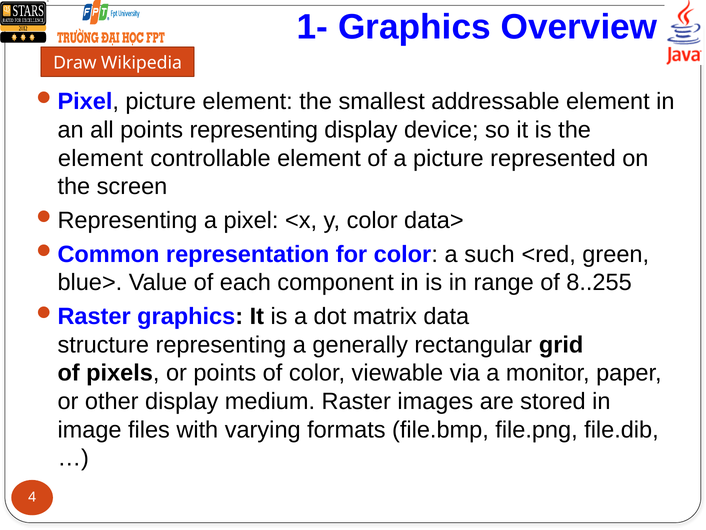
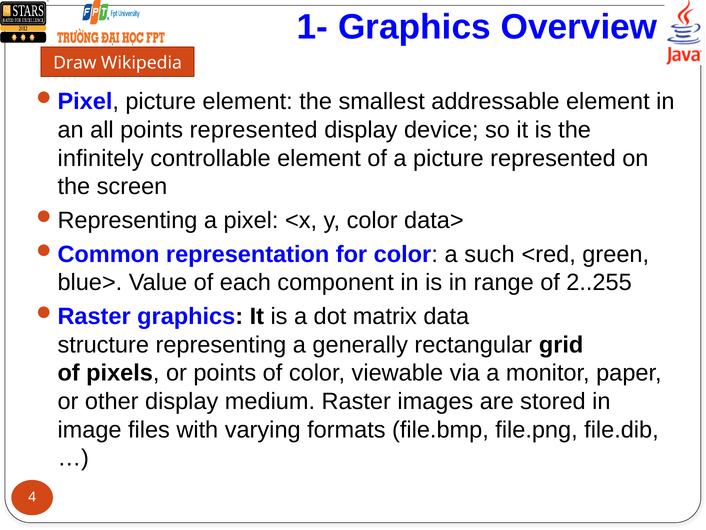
points representing: representing -> represented
element at (101, 158): element -> infinitely
8..255: 8..255 -> 2..255
